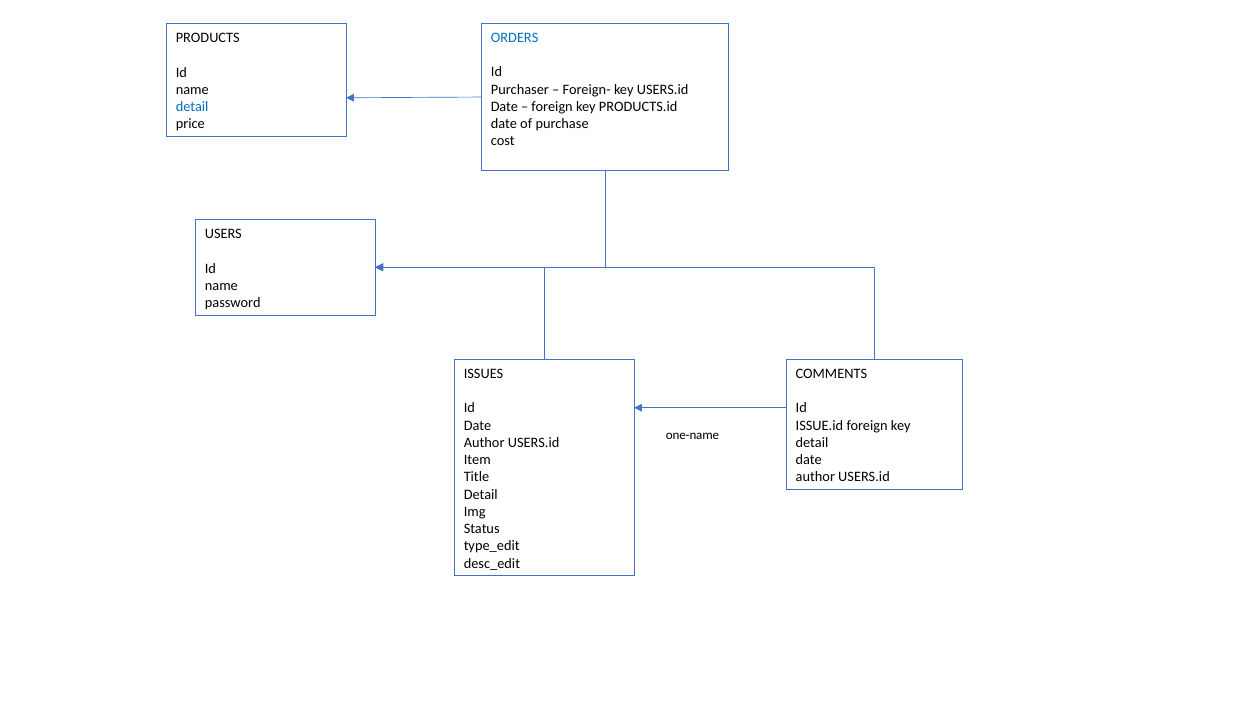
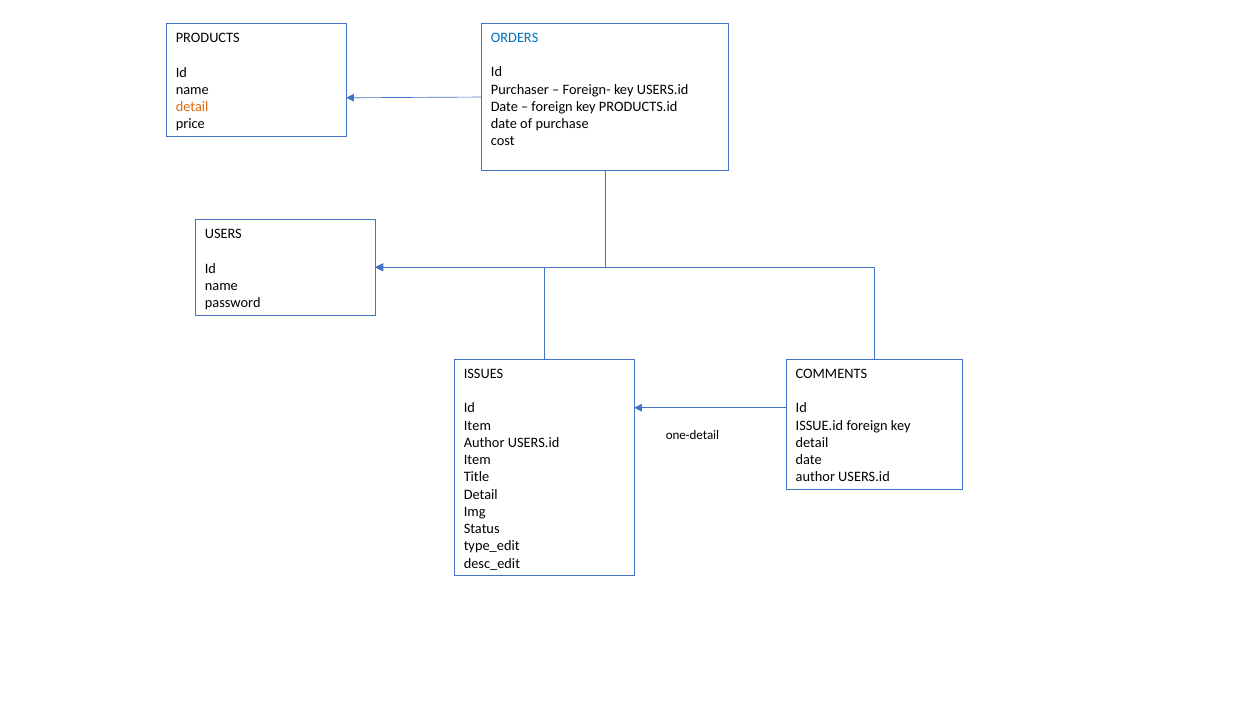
detail at (192, 107) colour: blue -> orange
Date at (478, 425): Date -> Item
one-name: one-name -> one-detail
